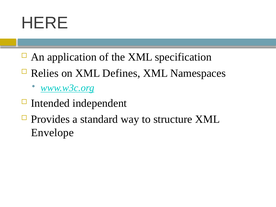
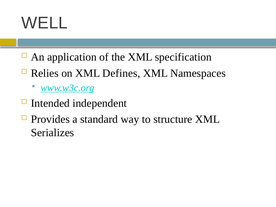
HERE: HERE -> WELL
Envelope: Envelope -> Serializes
